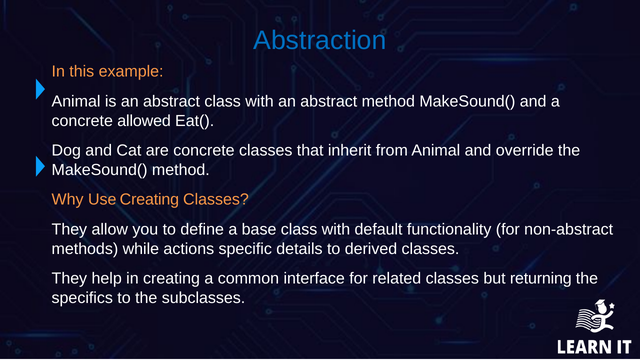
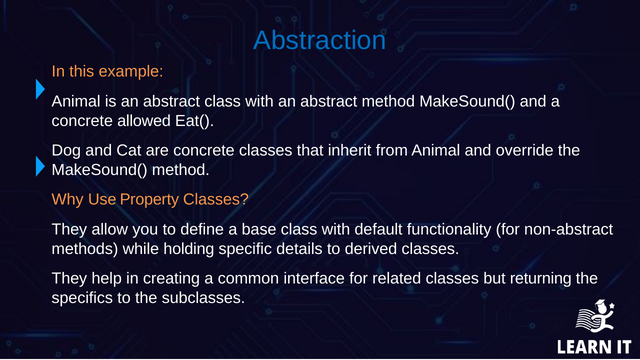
Use Creating: Creating -> Property
actions: actions -> holding
